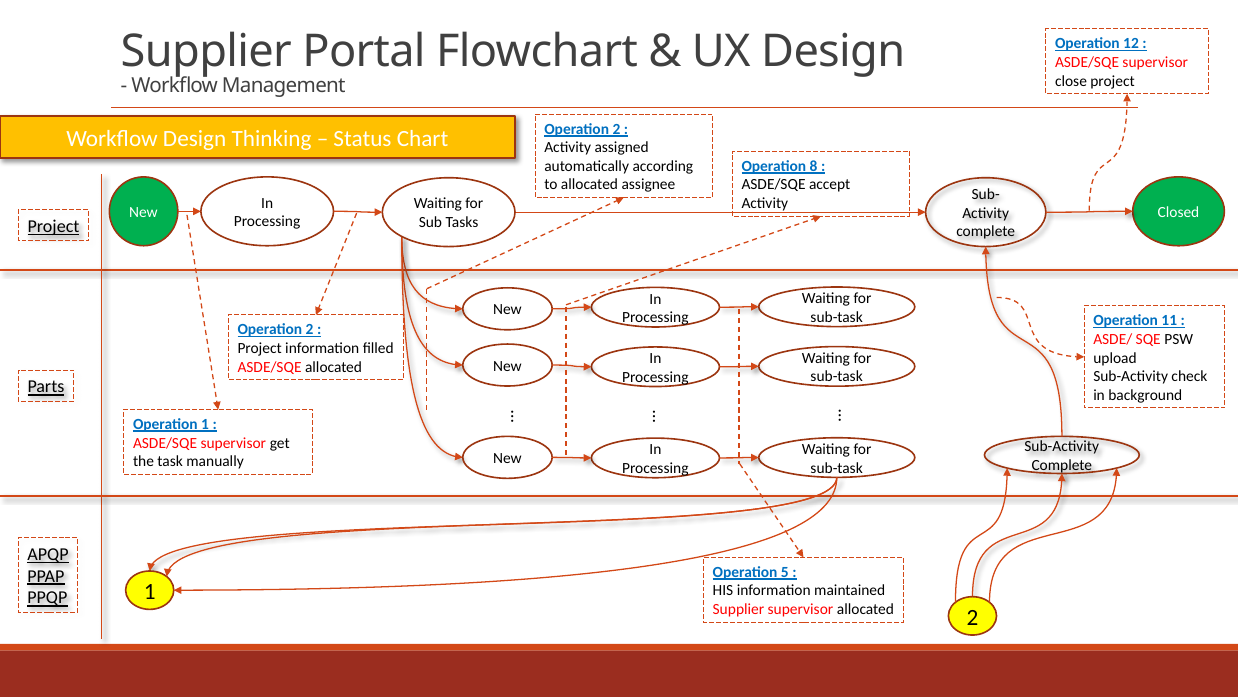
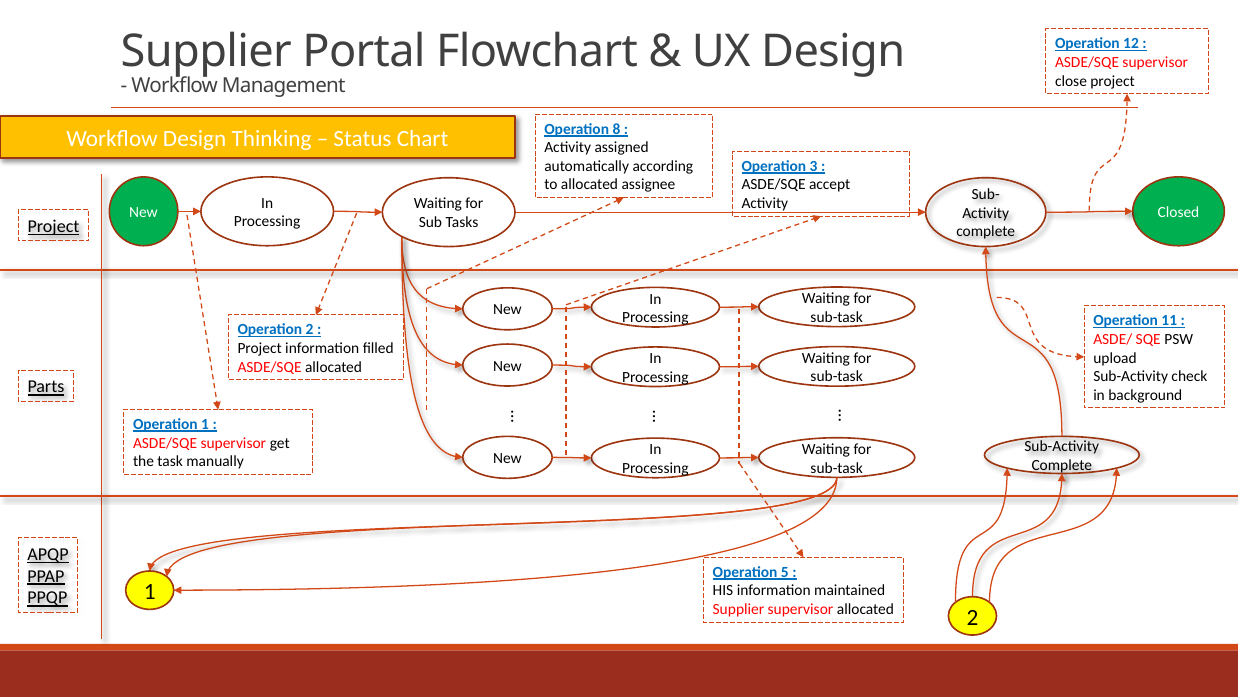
2 at (616, 129): 2 -> 8
8: 8 -> 3
